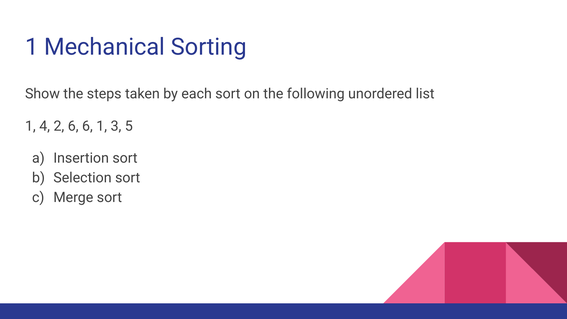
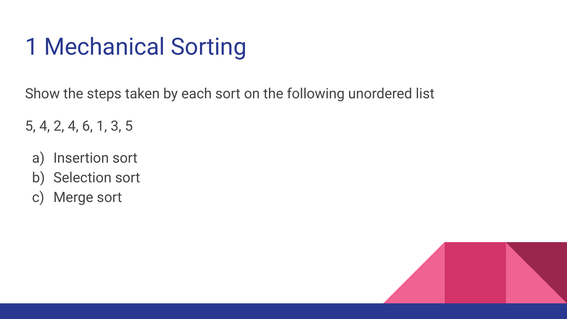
1 at (30, 126): 1 -> 5
2 6: 6 -> 4
